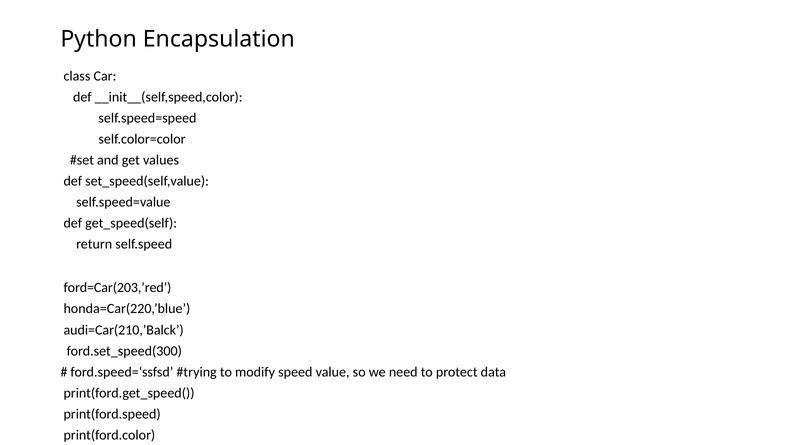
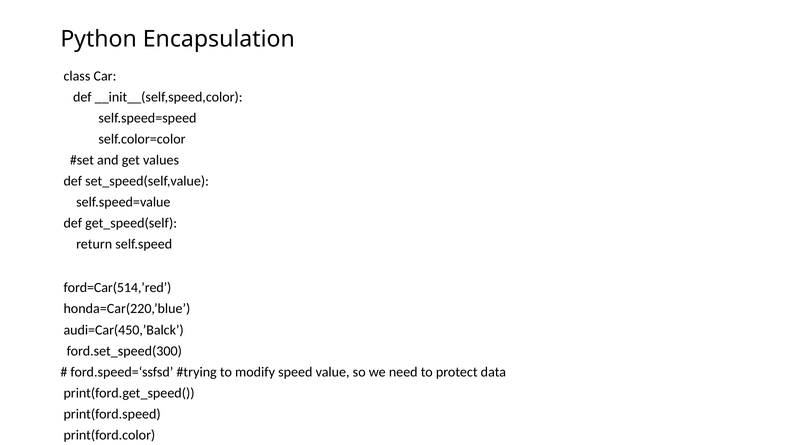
ford=Car(203,’red: ford=Car(203,’red -> ford=Car(514,’red
audi=Car(210,’Balck: audi=Car(210,’Balck -> audi=Car(450,’Balck
